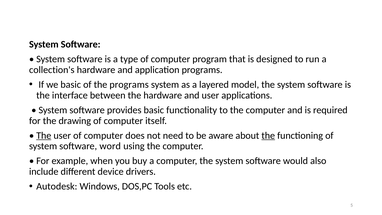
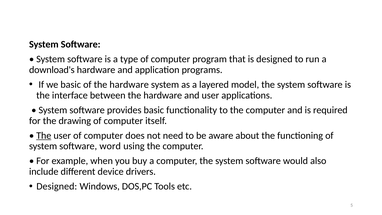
collection's: collection's -> download's
of the programs: programs -> hardware
the at (268, 135) underline: present -> none
Autodesk at (57, 186): Autodesk -> Designed
